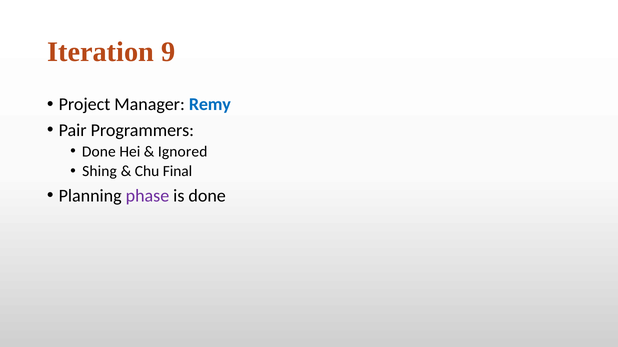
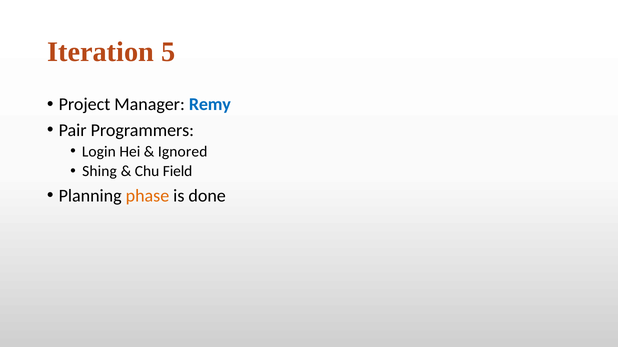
9: 9 -> 5
Done at (99, 152): Done -> Login
Final: Final -> Field
phase colour: purple -> orange
